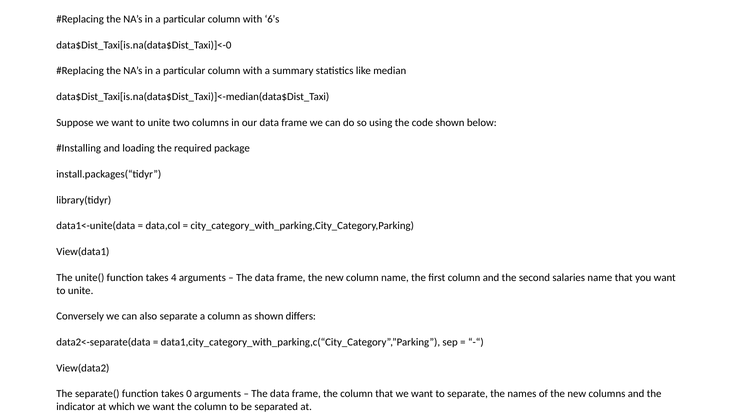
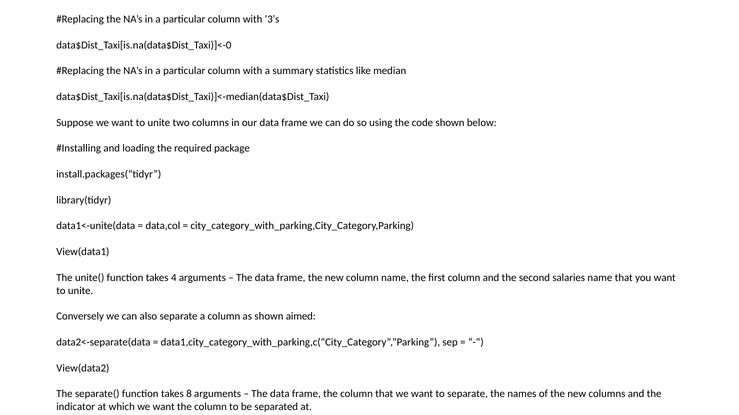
6’s: 6’s -> 3’s
differs: differs -> aimed
0: 0 -> 8
